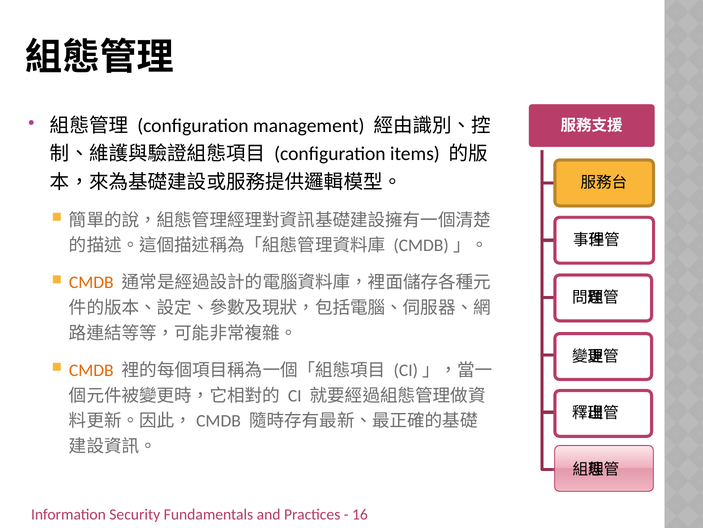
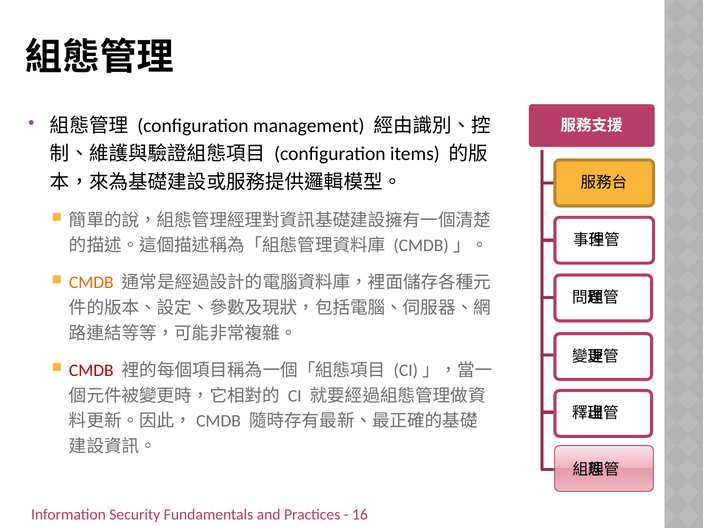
CMDB at (91, 370) colour: orange -> red
